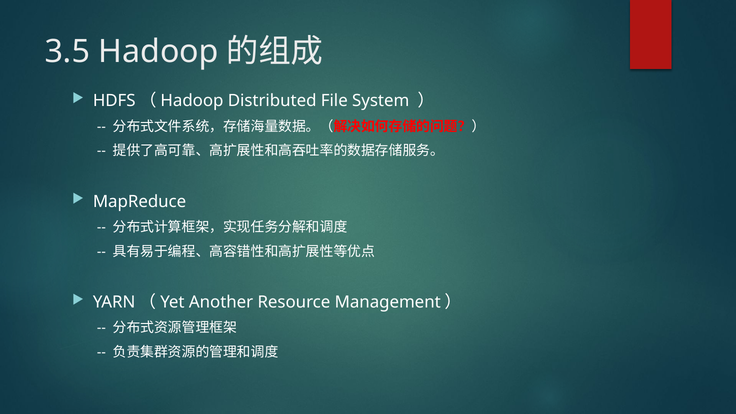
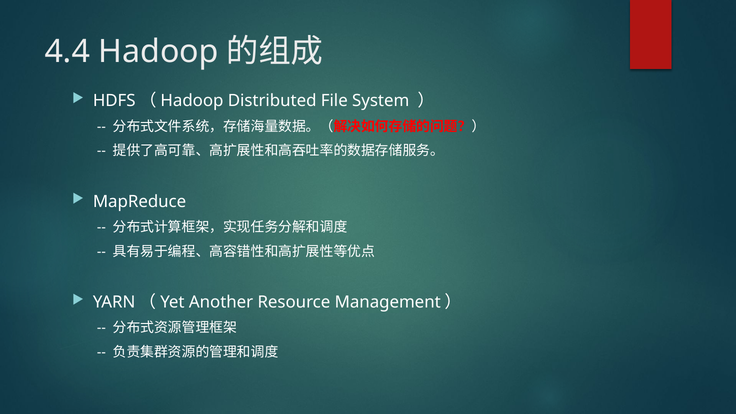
3.5: 3.5 -> 4.4
